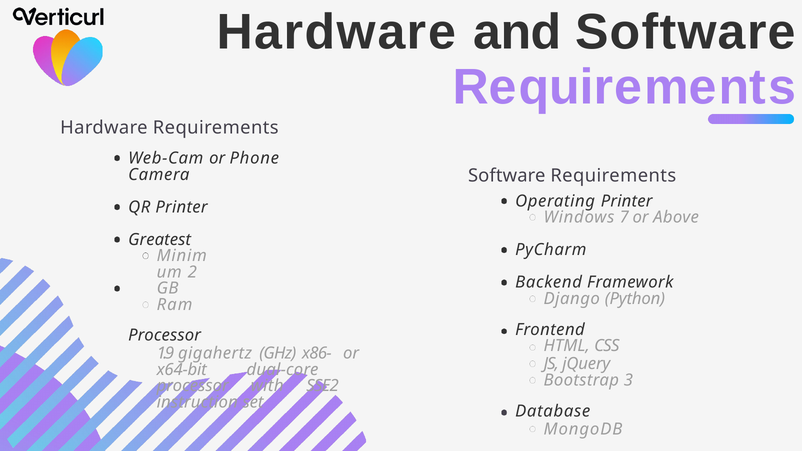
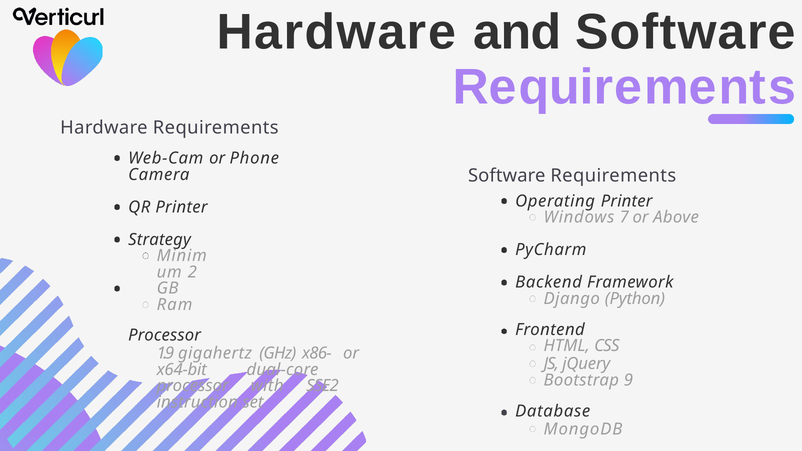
Greatest: Greatest -> Strategy
3: 3 -> 9
